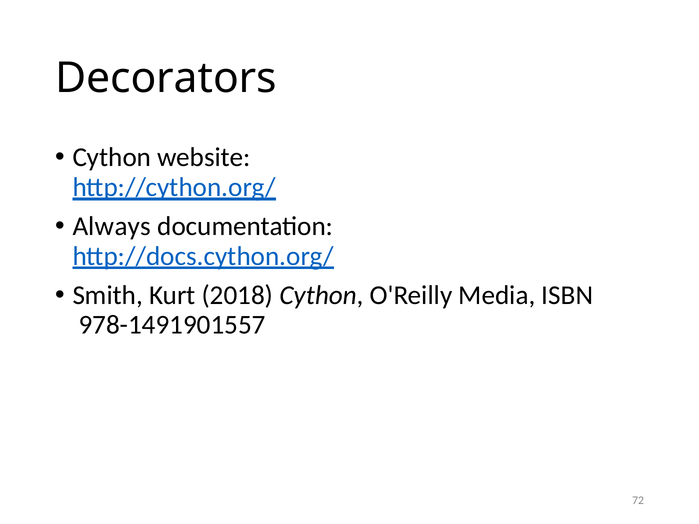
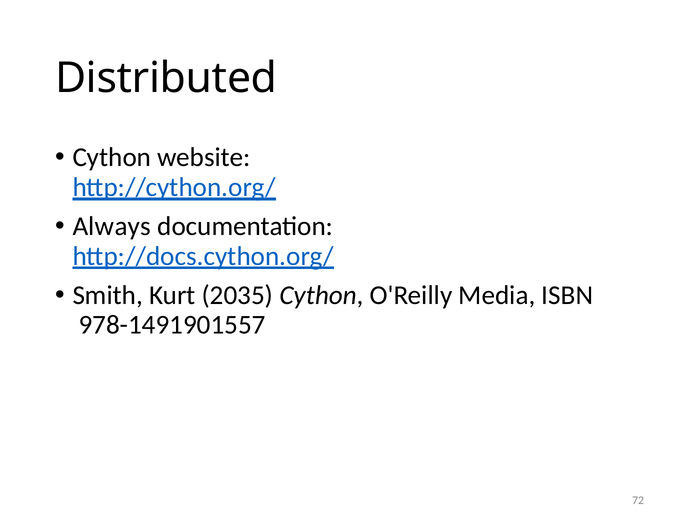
Decorators: Decorators -> Distributed
2018: 2018 -> 2035
